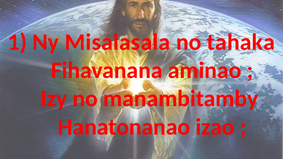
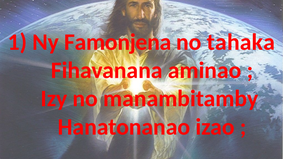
Misalasala: Misalasala -> Famonjena
